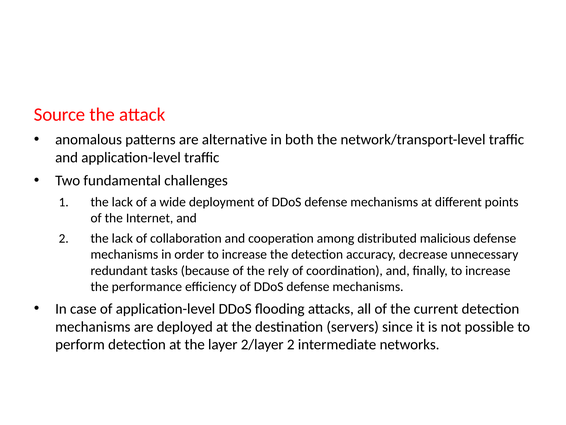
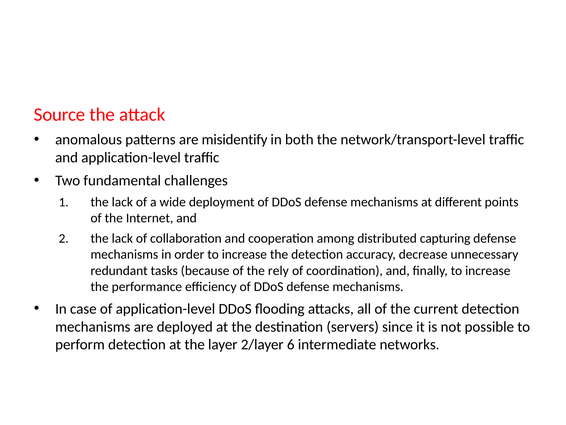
alternative: alternative -> misidentify
malicious: malicious -> capturing
2/layer 2: 2 -> 6
